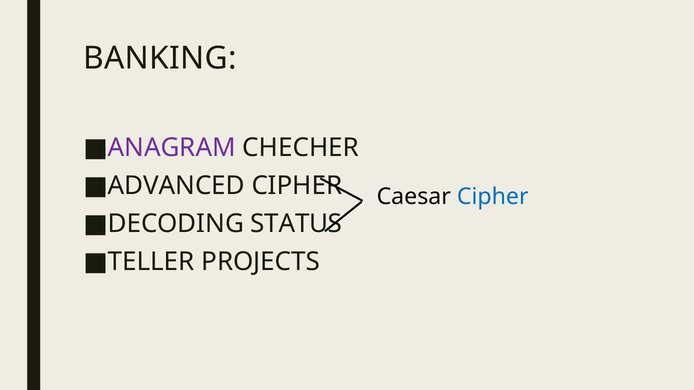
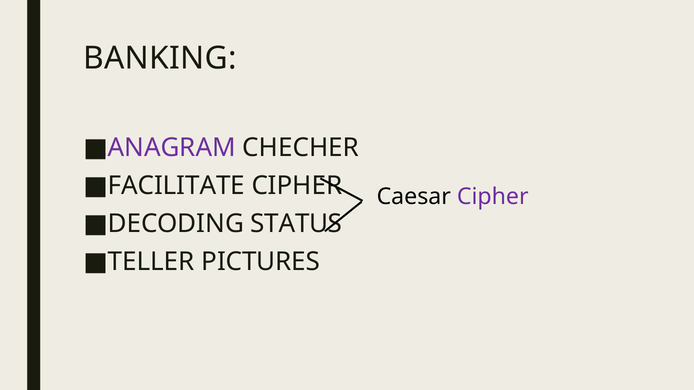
ADVANCED: ADVANCED -> FACILITATE
Cipher at (493, 197) colour: blue -> purple
PROJECTS: PROJECTS -> PICTURES
